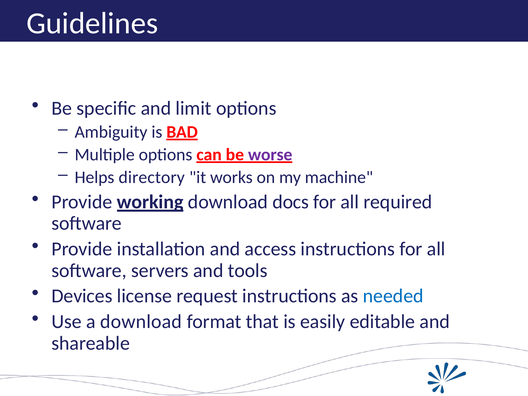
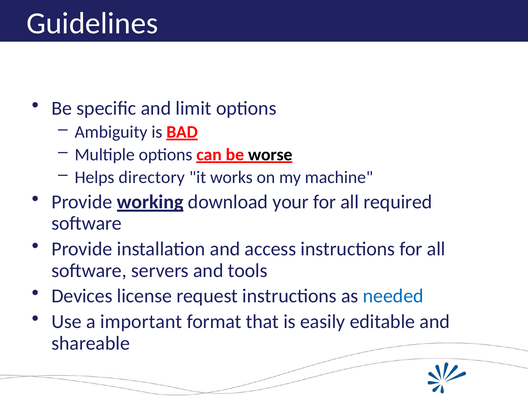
worse colour: purple -> black
docs: docs -> your
a download: download -> important
